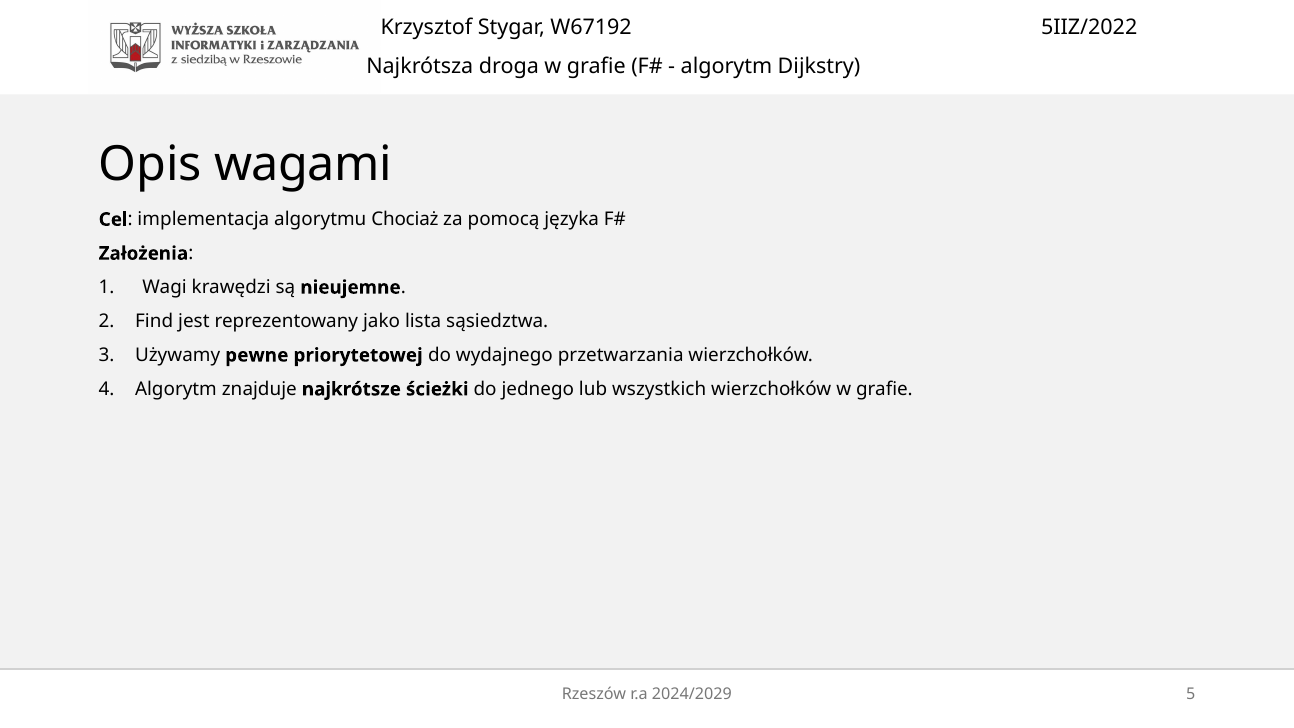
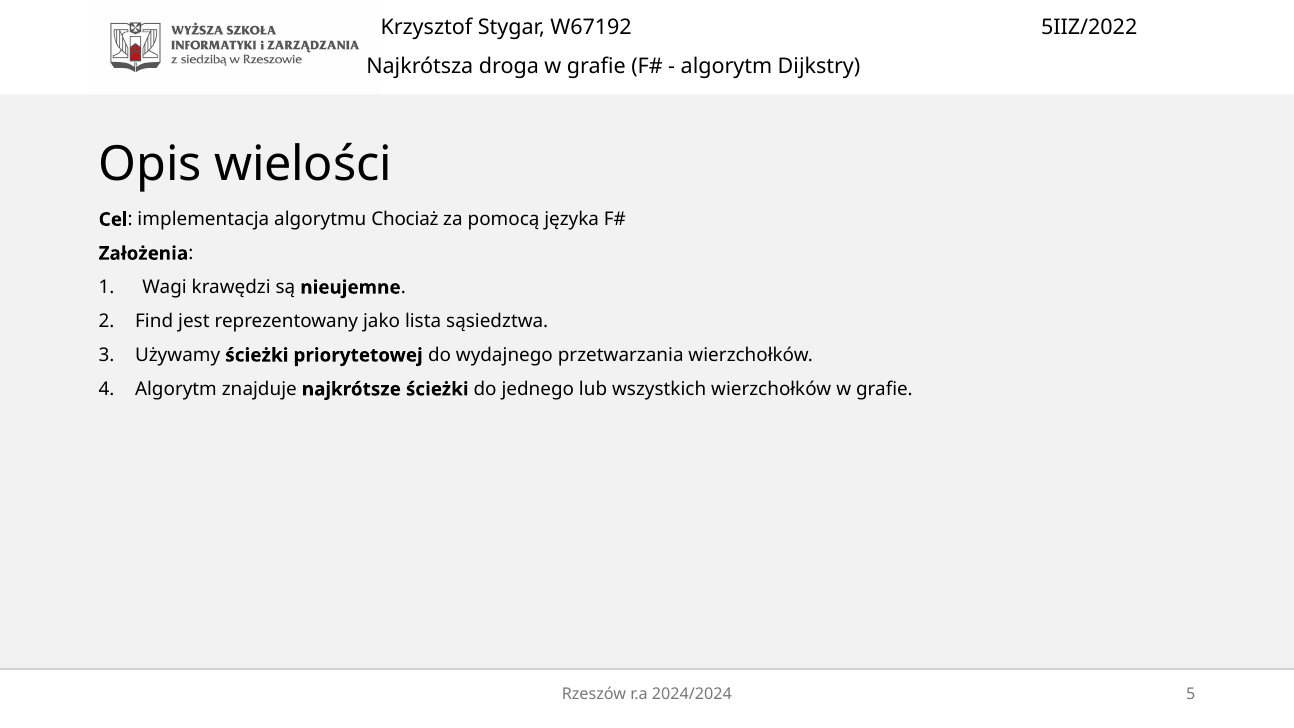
wagami: wagami -> wielości
Używamy pewne: pewne -> ścieżki
2024/2029: 2024/2029 -> 2024/2024
